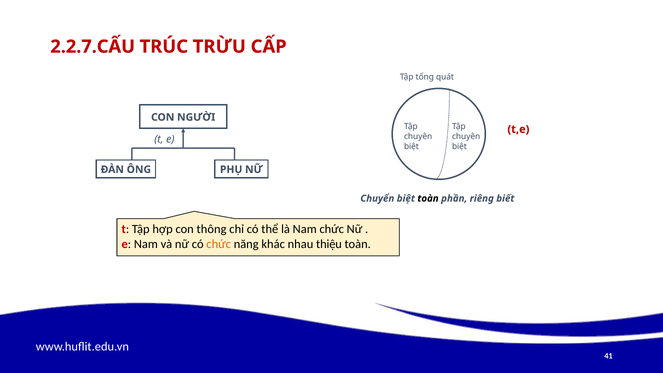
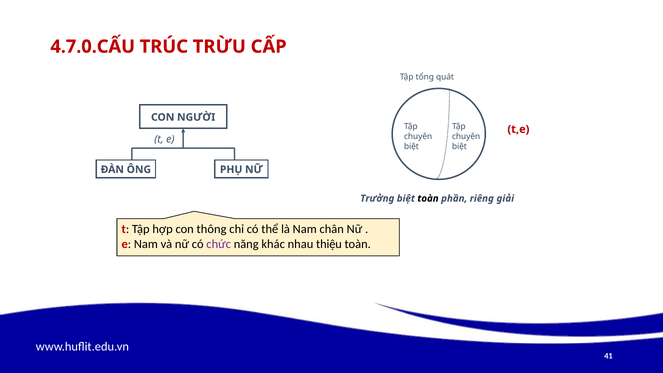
2.2.7.CẤU: 2.2.7.CẤU -> 4.7.0.CẤU
Chuyển: Chuyển -> Trưởng
biết: biết -> giải
Nam chức: chức -> chân
chức at (219, 244) colour: orange -> purple
